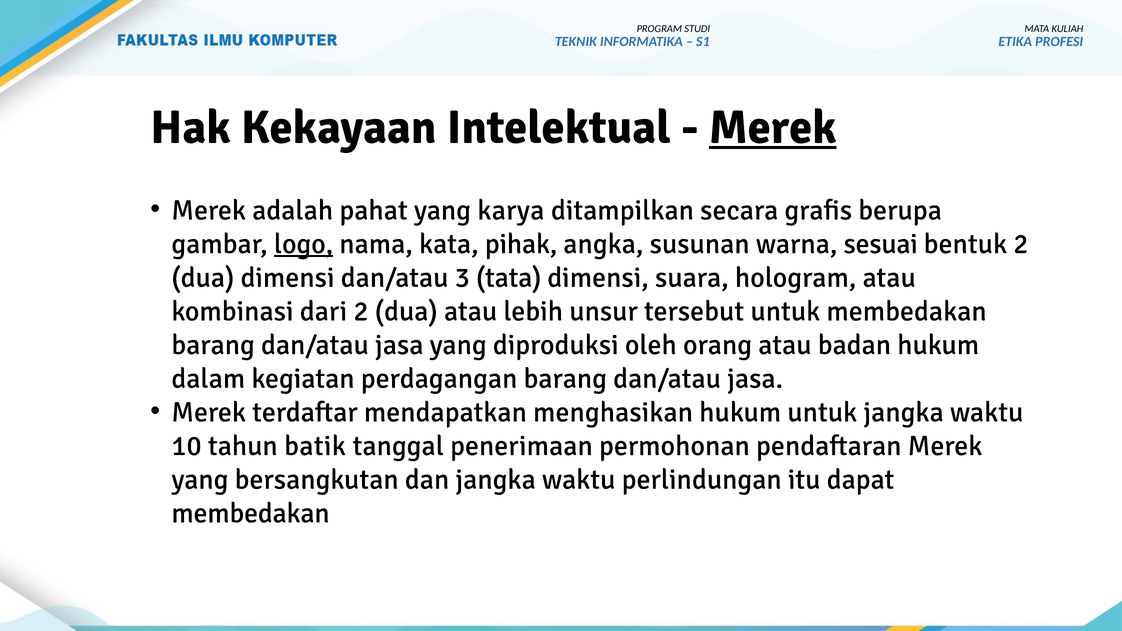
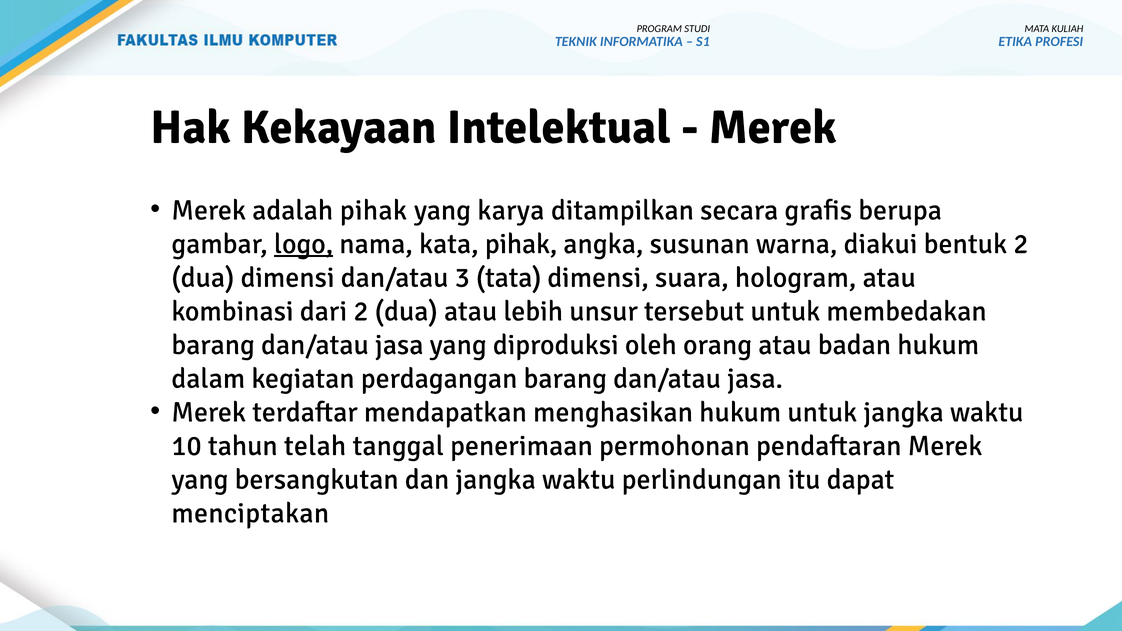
Merek at (773, 127) underline: present -> none
adalah pahat: pahat -> pihak
sesuai: sesuai -> diakui
batik: batik -> telah
membedakan at (250, 513): membedakan -> menciptakan
